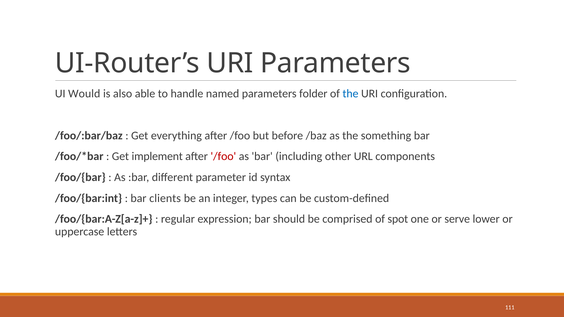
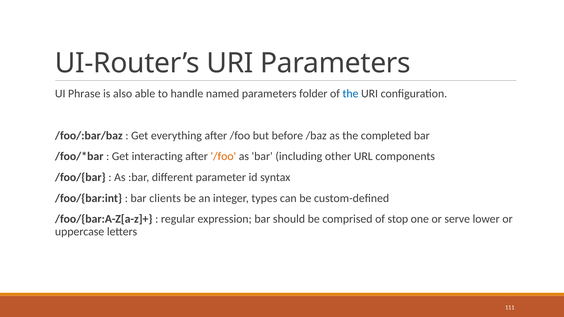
Would: Would -> Phrase
something: something -> completed
implement: implement -> interacting
/foo at (223, 157) colour: red -> orange
spot: spot -> stop
